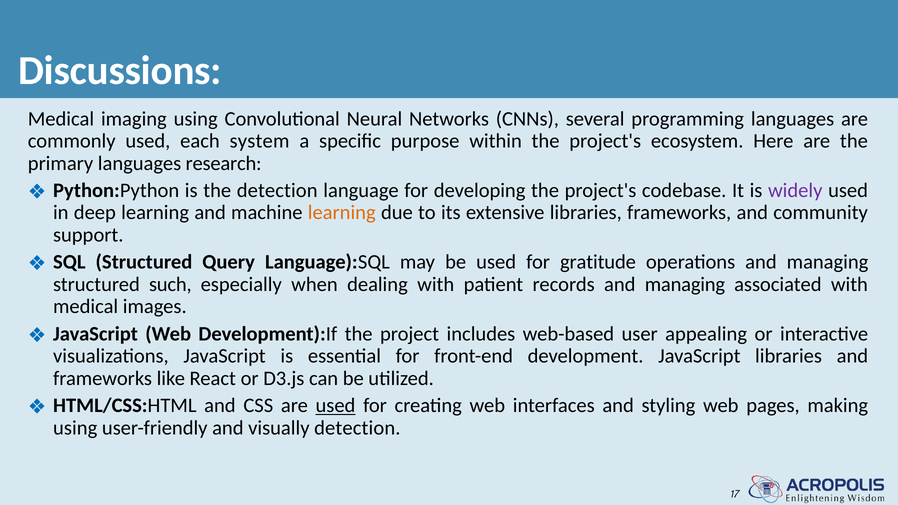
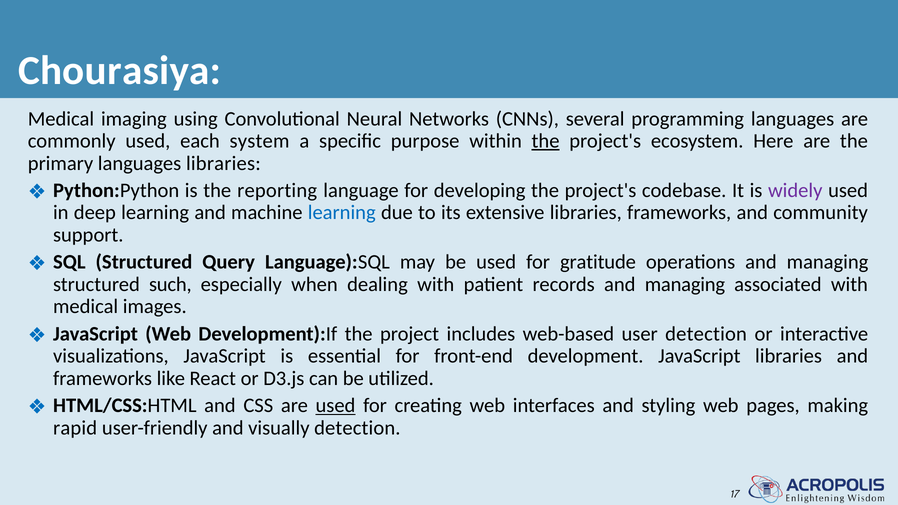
Discussions: Discussions -> Chourasiya
the at (546, 141) underline: none -> present
languages research: research -> libraries
the detection: detection -> reporting
learning at (342, 213) colour: orange -> blue
user appealing: appealing -> detection
using at (75, 428): using -> rapid
